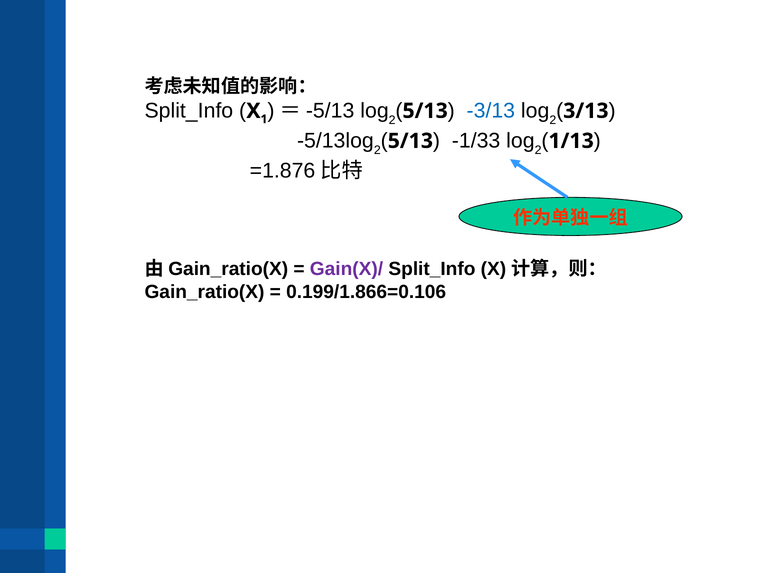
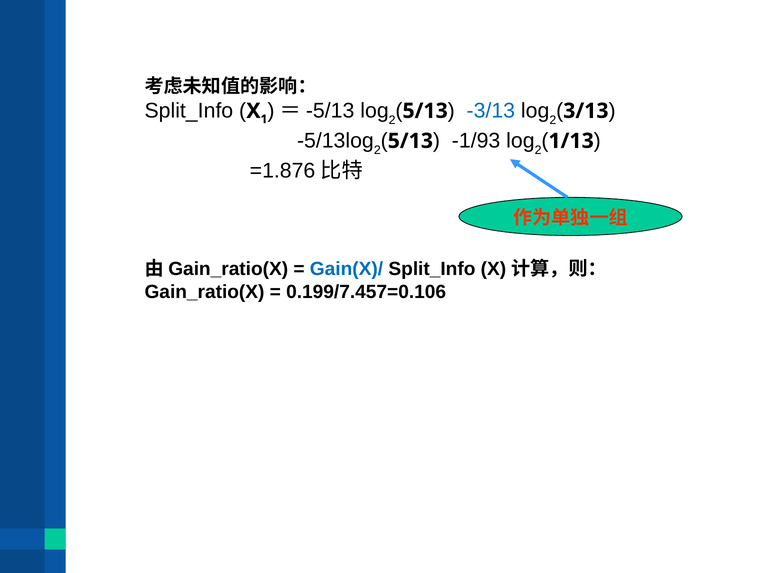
-1/33: -1/33 -> -1/93
Gain(X)/ colour: purple -> blue
0.199/1.866=0.106: 0.199/1.866=0.106 -> 0.199/7.457=0.106
